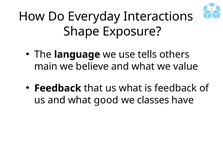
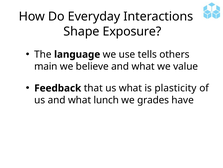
is feedback: feedback -> plasticity
good: good -> lunch
classes: classes -> grades
